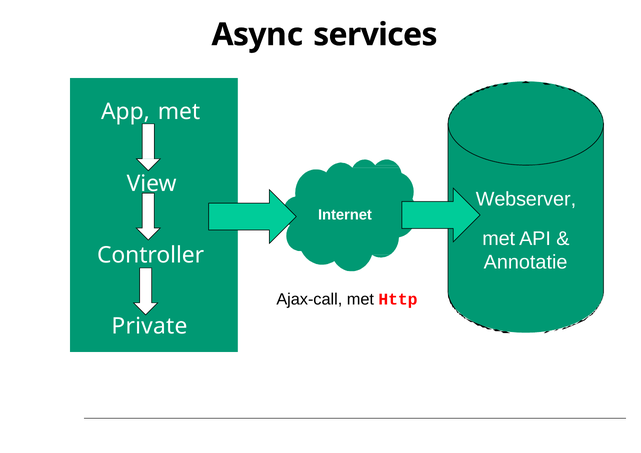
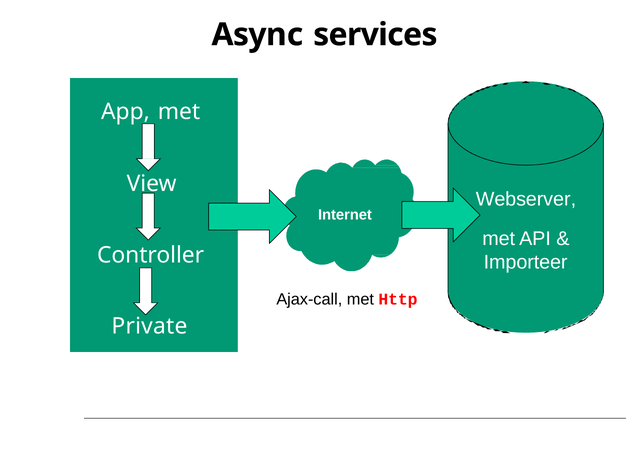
Annotatie: Annotatie -> Importeer
